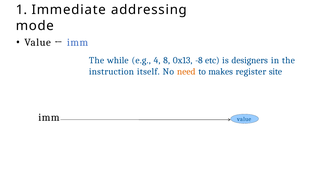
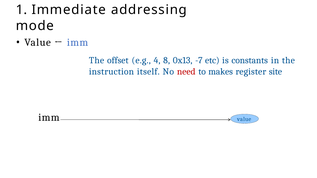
while: while -> offset
-8: -8 -> -7
designers: designers -> constants
need colour: orange -> red
